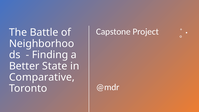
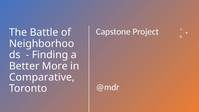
State: State -> More
